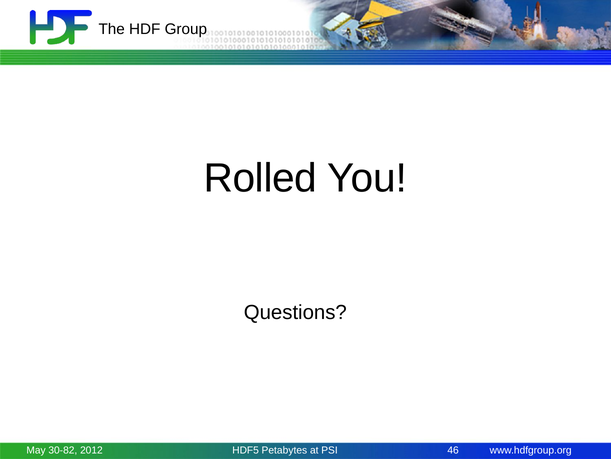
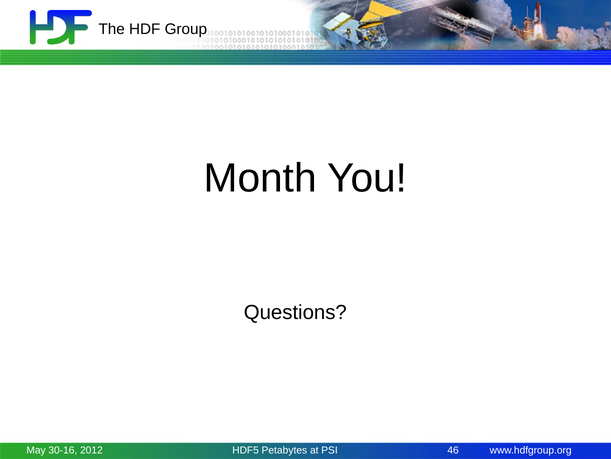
Rolled: Rolled -> Month
30-82: 30-82 -> 30-16
